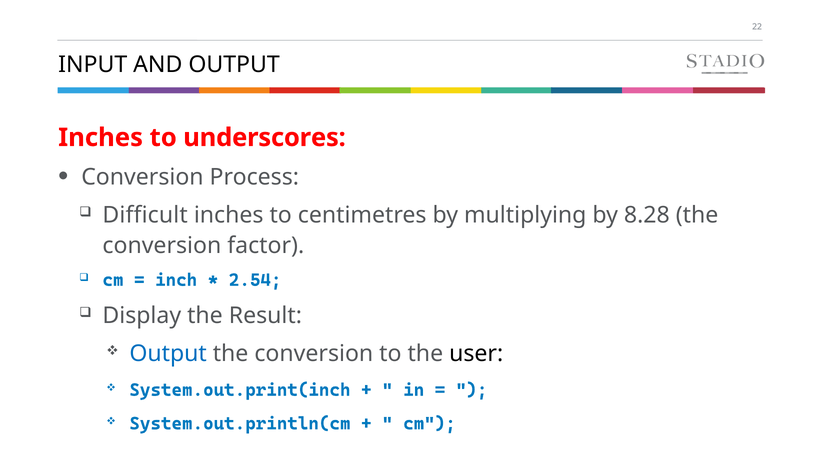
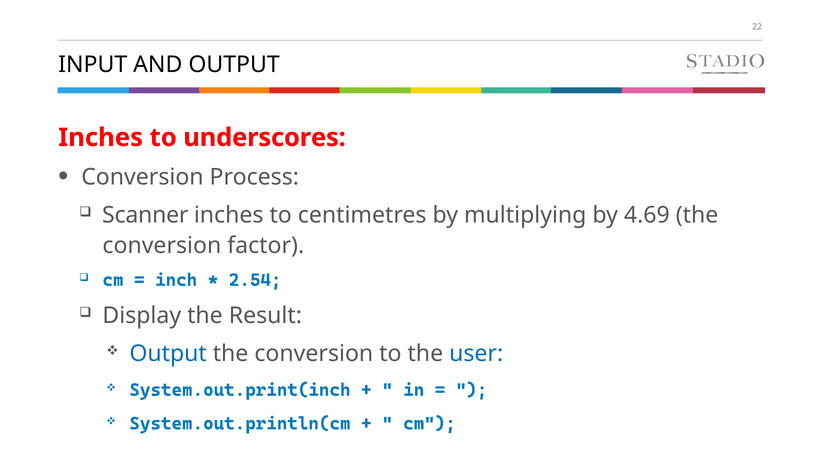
Difficult: Difficult -> Scanner
8.28: 8.28 -> 4.69
user colour: black -> blue
